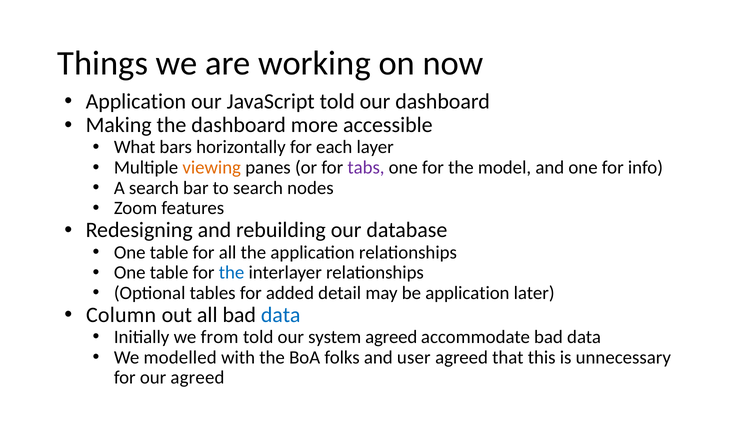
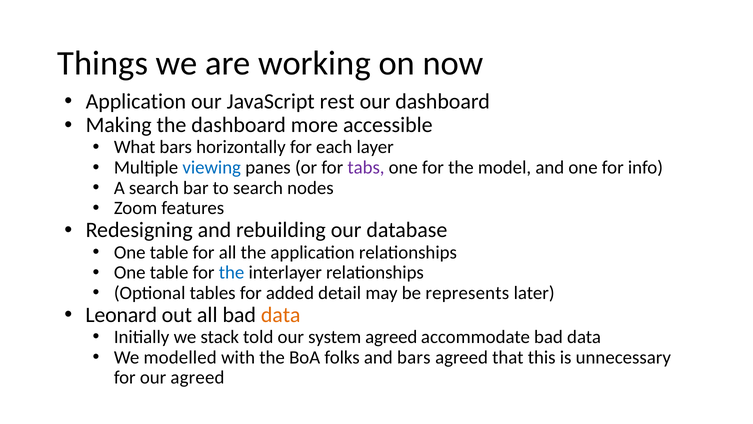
JavaScript told: told -> rest
viewing colour: orange -> blue
be application: application -> represents
Column: Column -> Leonard
data at (281, 315) colour: blue -> orange
from: from -> stack
and user: user -> bars
